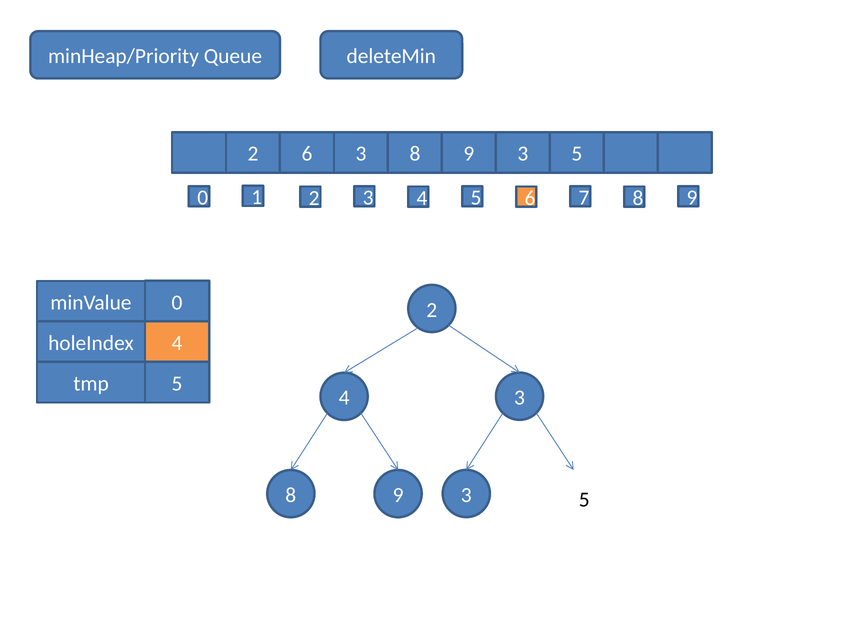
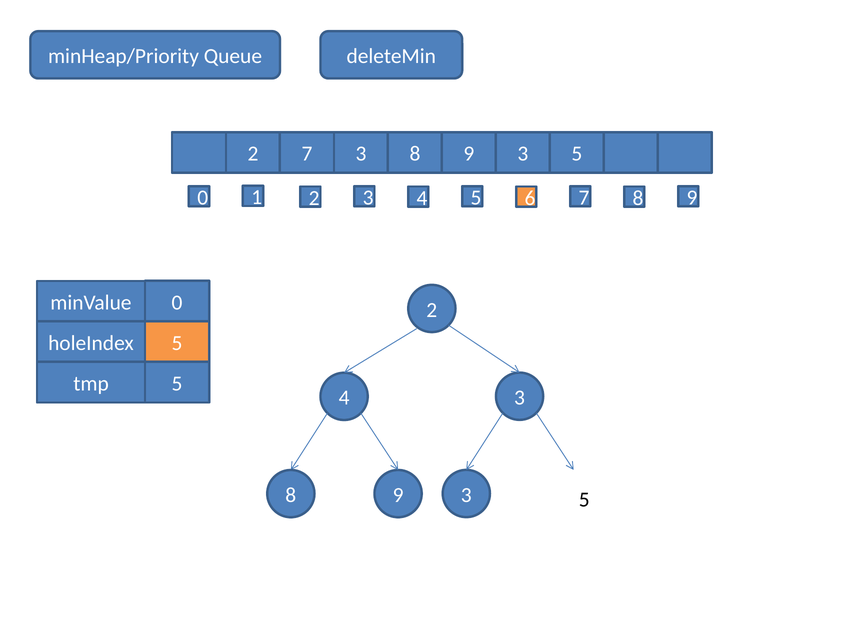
2 6: 6 -> 7
holeIndex 4: 4 -> 5
